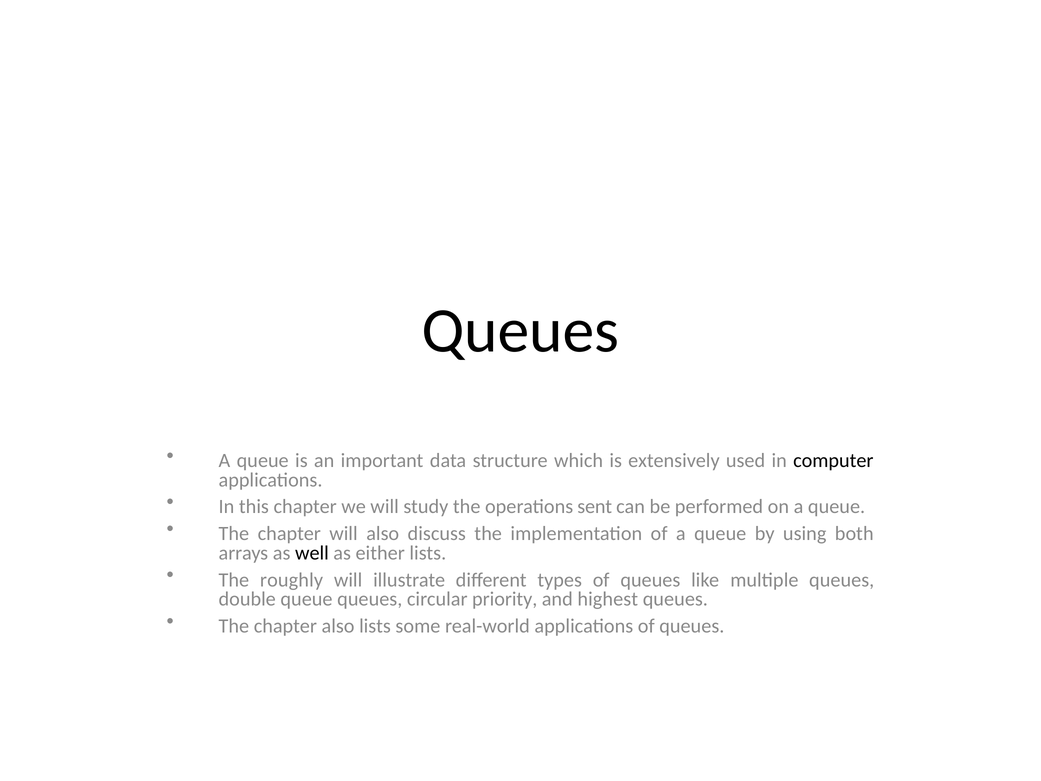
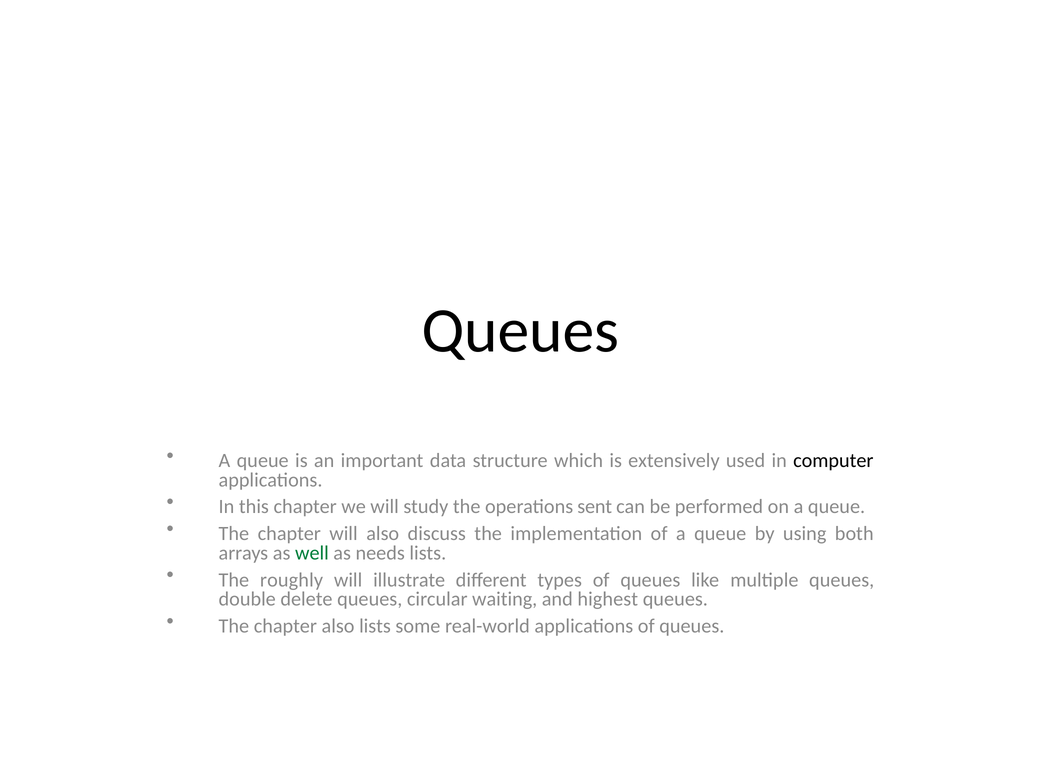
well colour: black -> green
either: either -> needs
double queue: queue -> delete
priority: priority -> waiting
